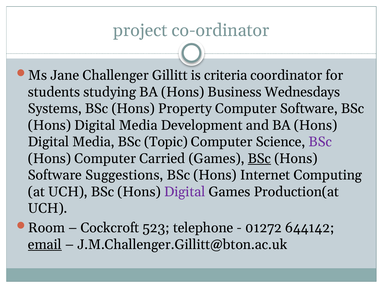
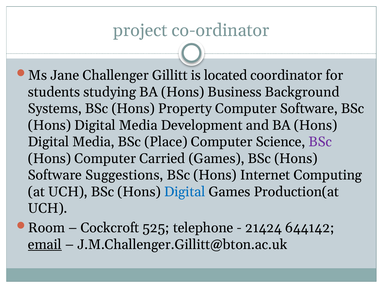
criteria: criteria -> located
Wednesdays: Wednesdays -> Background
Topic: Topic -> Place
BSc at (259, 158) underline: present -> none
Digital at (185, 191) colour: purple -> blue
523: 523 -> 525
01272: 01272 -> 21424
